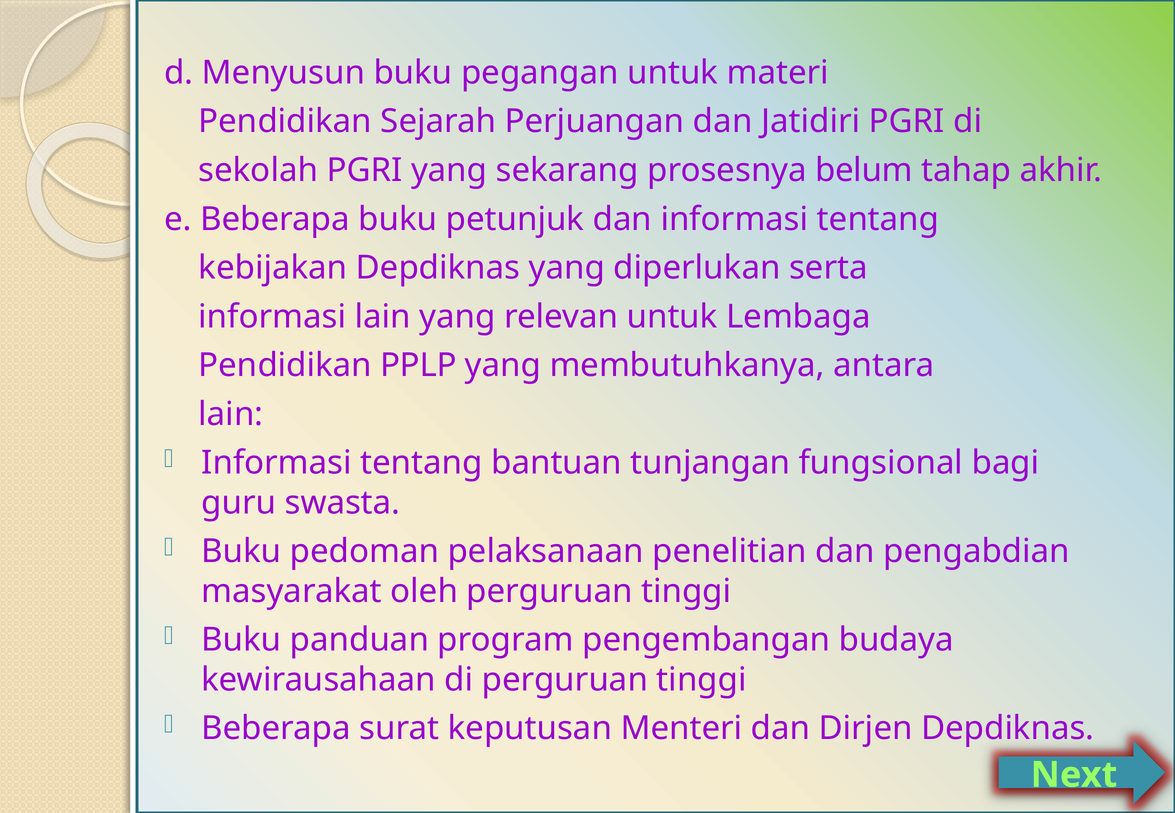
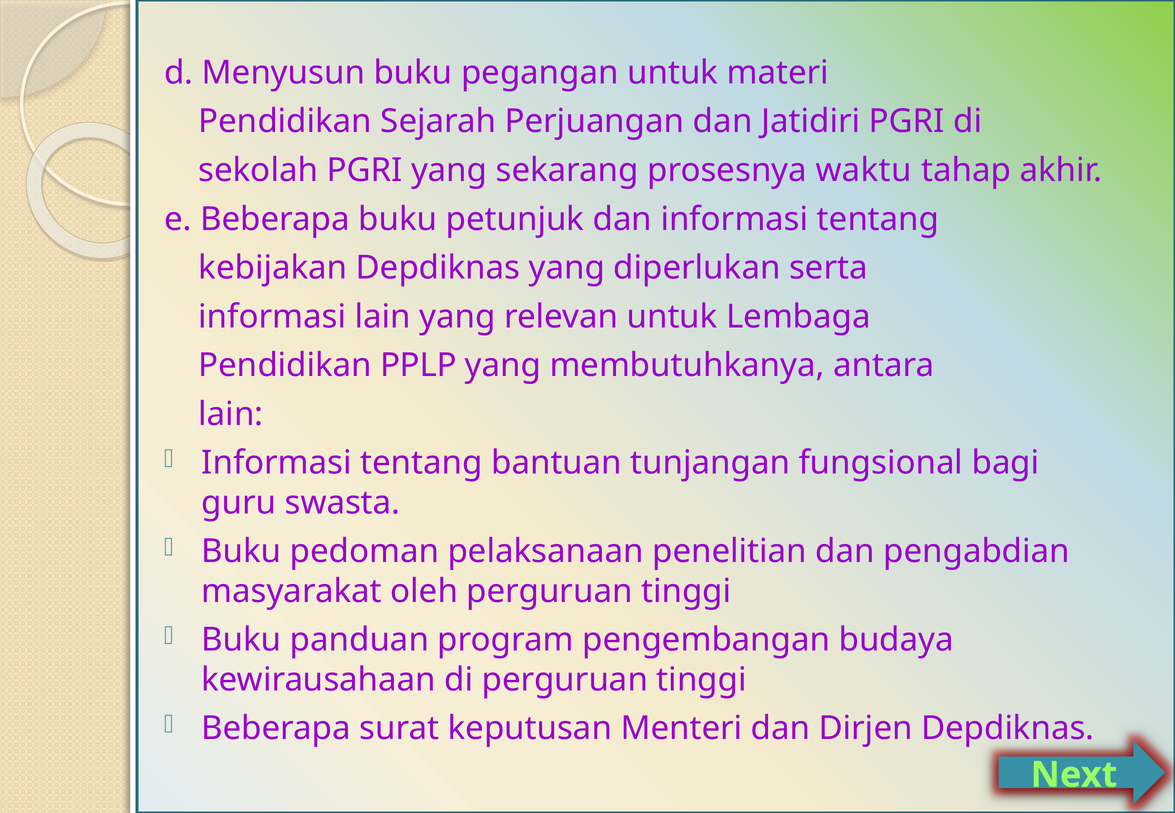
belum: belum -> waktu
